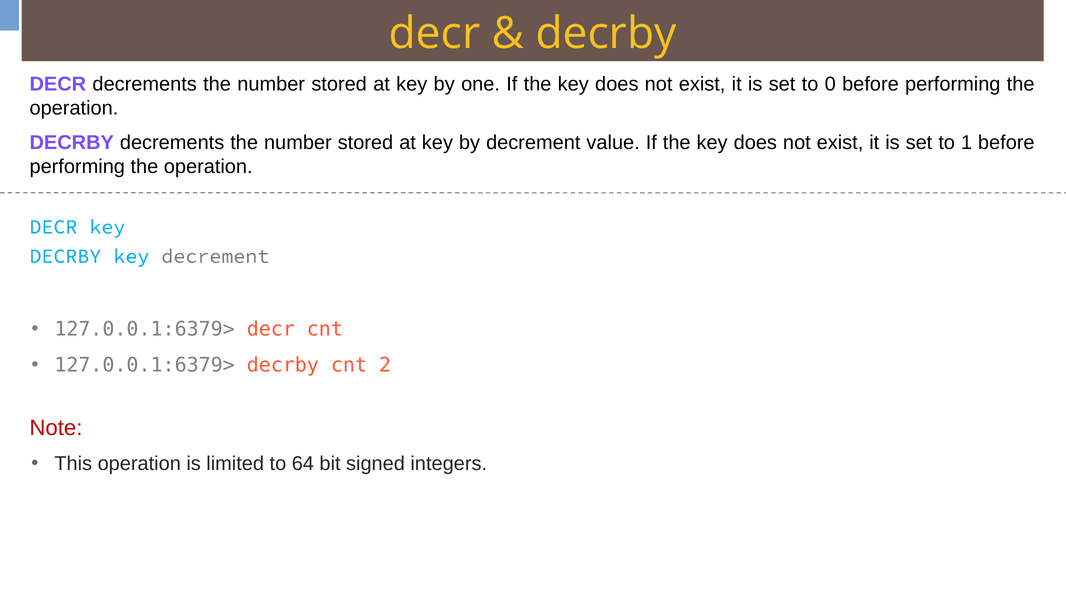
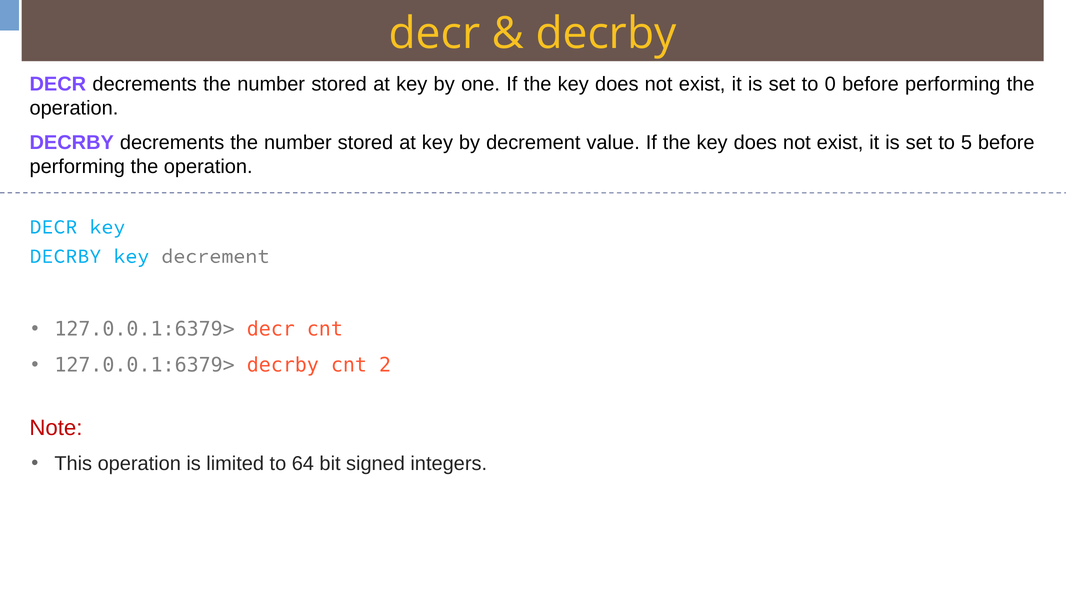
1: 1 -> 5
